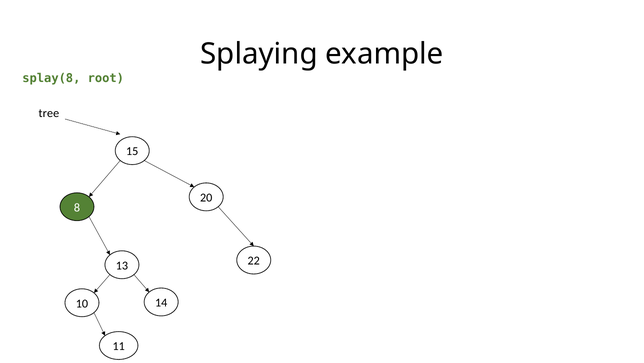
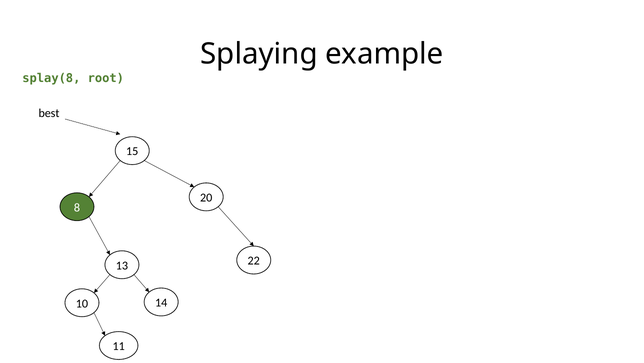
tree: tree -> best
